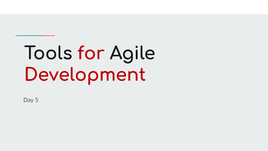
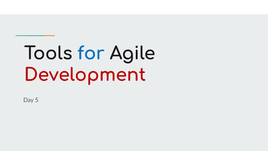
for colour: red -> blue
